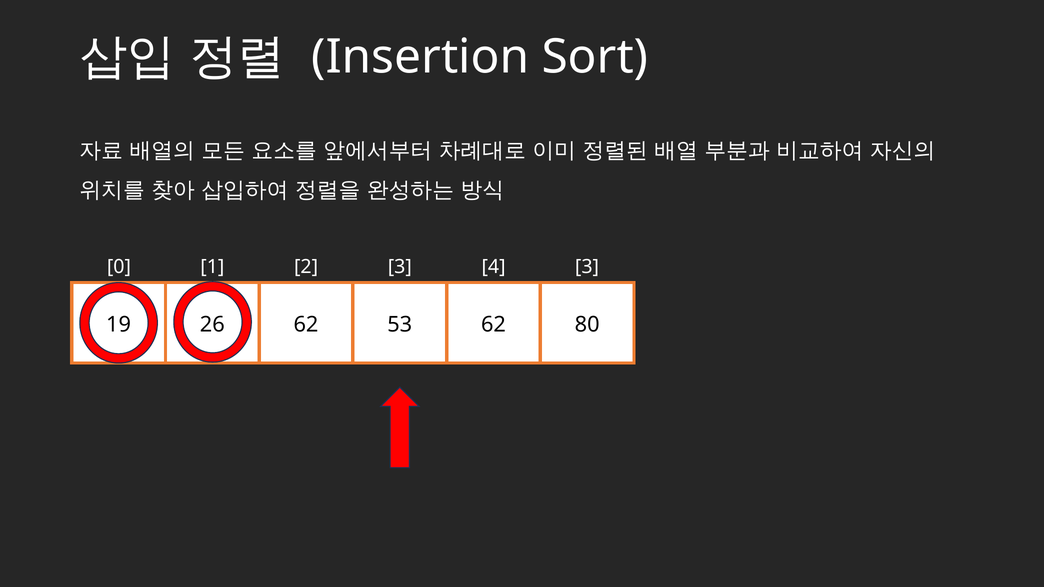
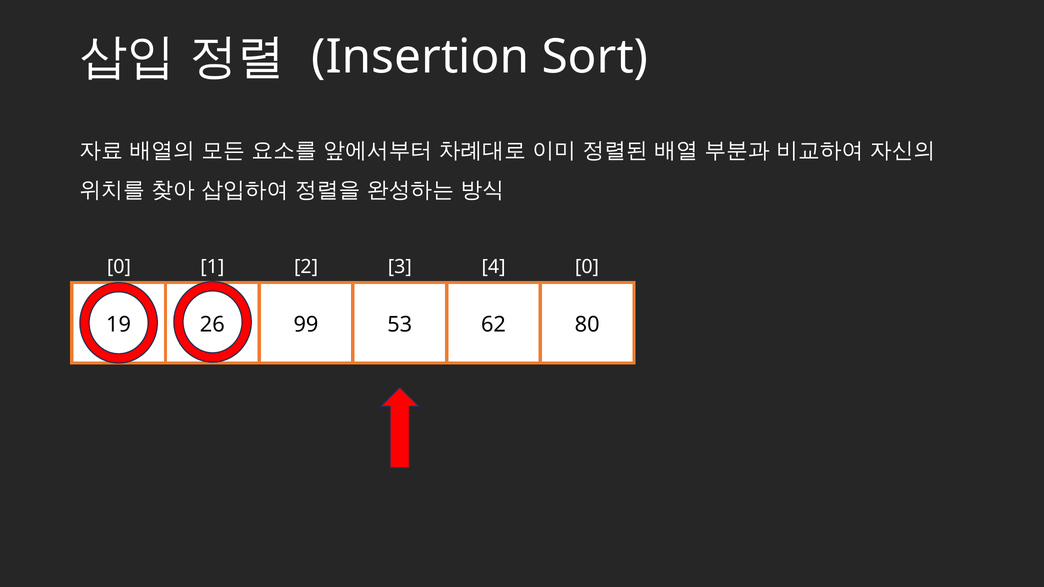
3 at (587, 267): 3 -> 0
62 at (306, 324): 62 -> 99
